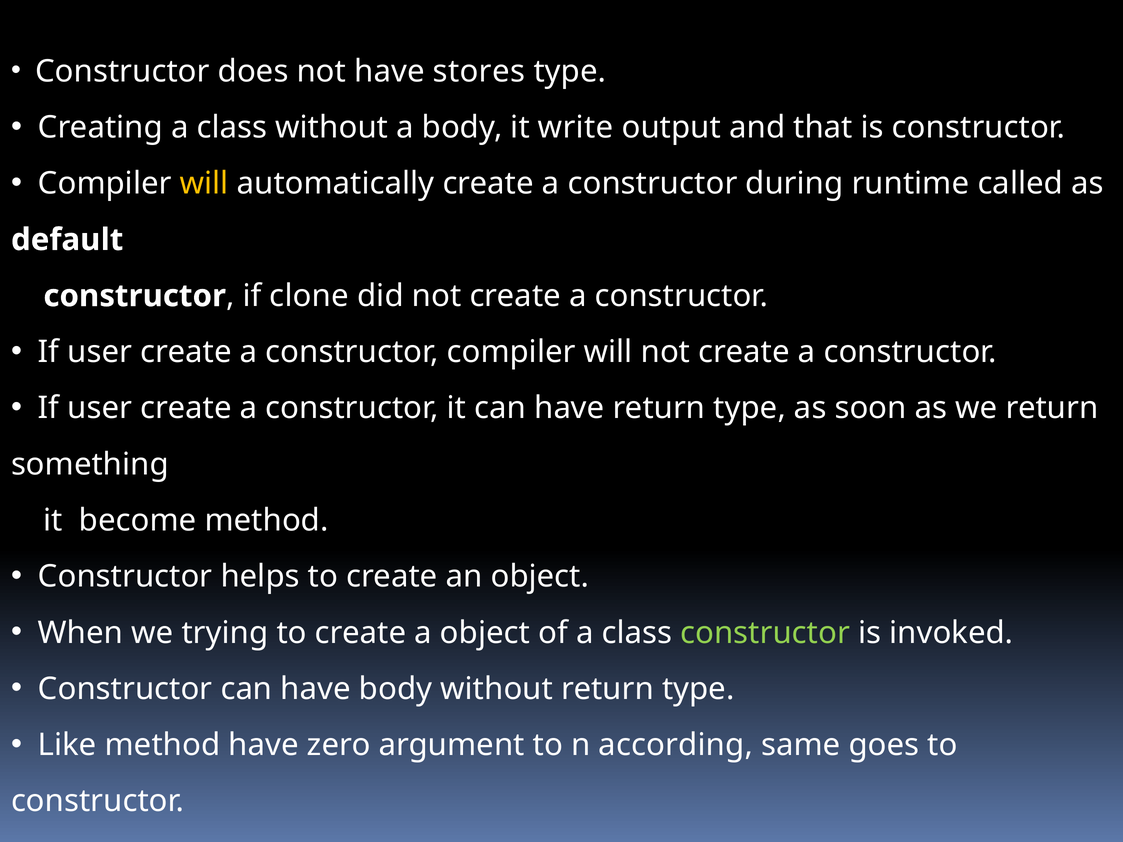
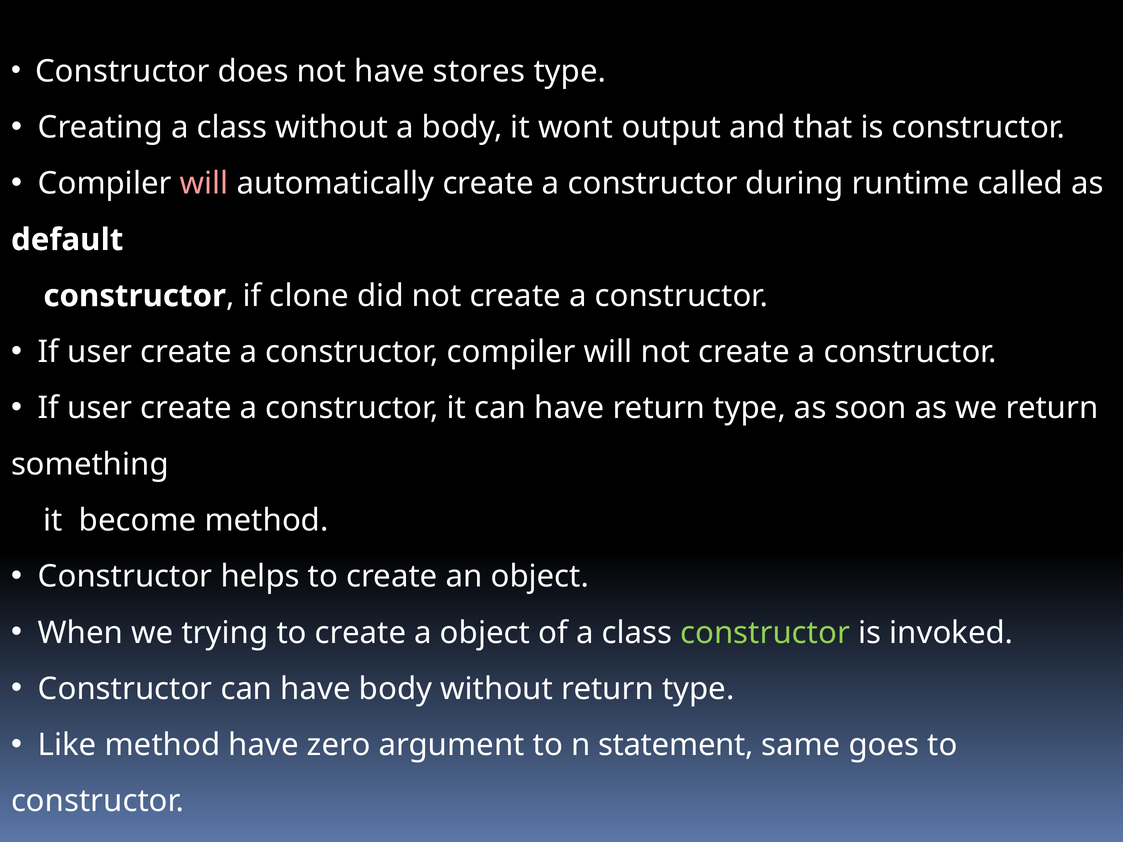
write: write -> wont
will at (204, 184) colour: yellow -> pink
according: according -> statement
